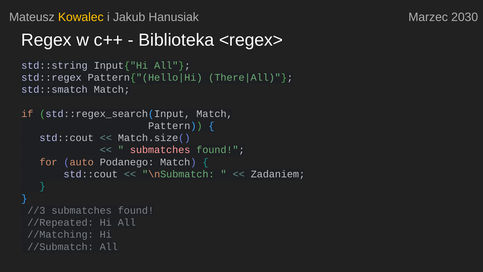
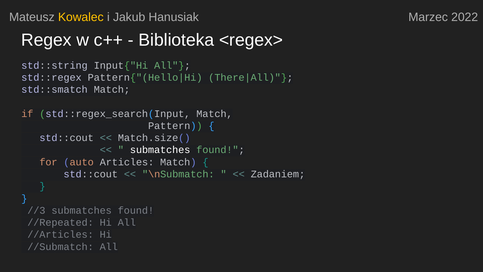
2030: 2030 -> 2022
submatches at (160, 150) colour: pink -> white
Podanego: Podanego -> Articles
//Matching: //Matching -> //Articles
